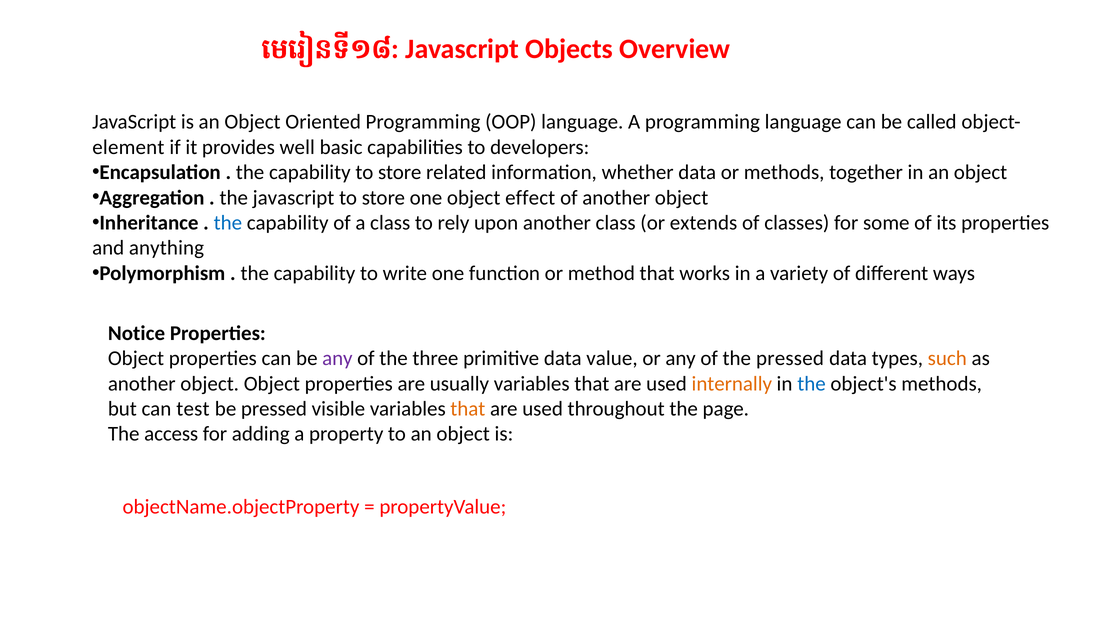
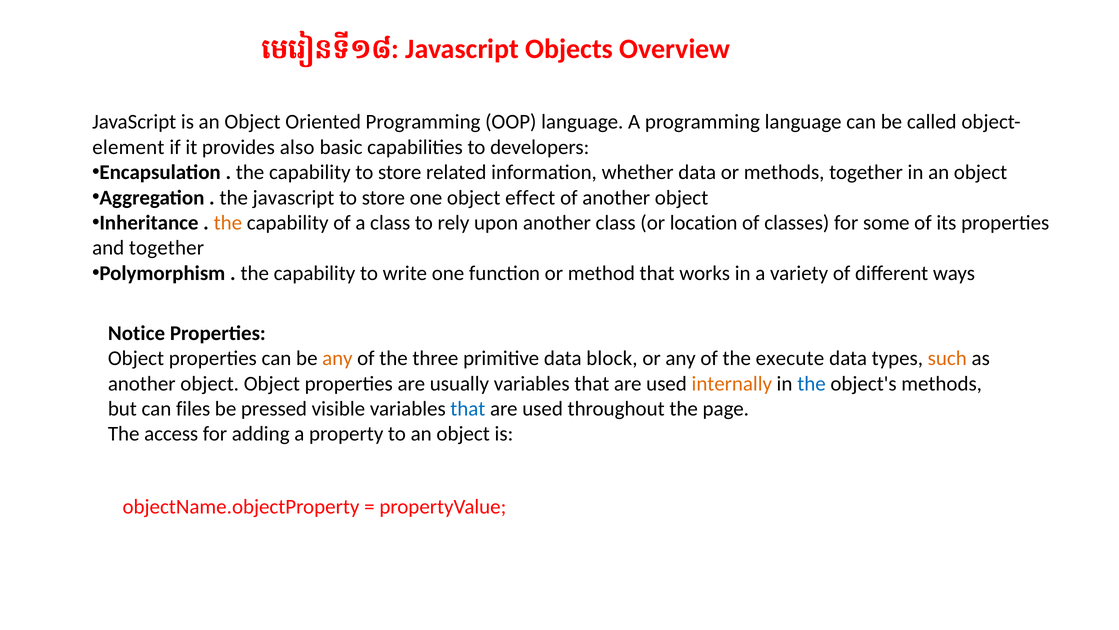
well: well -> also
the at (228, 223) colour: blue -> orange
extends: extends -> location
and anything: anything -> together
any at (337, 358) colour: purple -> orange
value: value -> block
the pressed: pressed -> execute
test: test -> files
that at (468, 408) colour: orange -> blue
